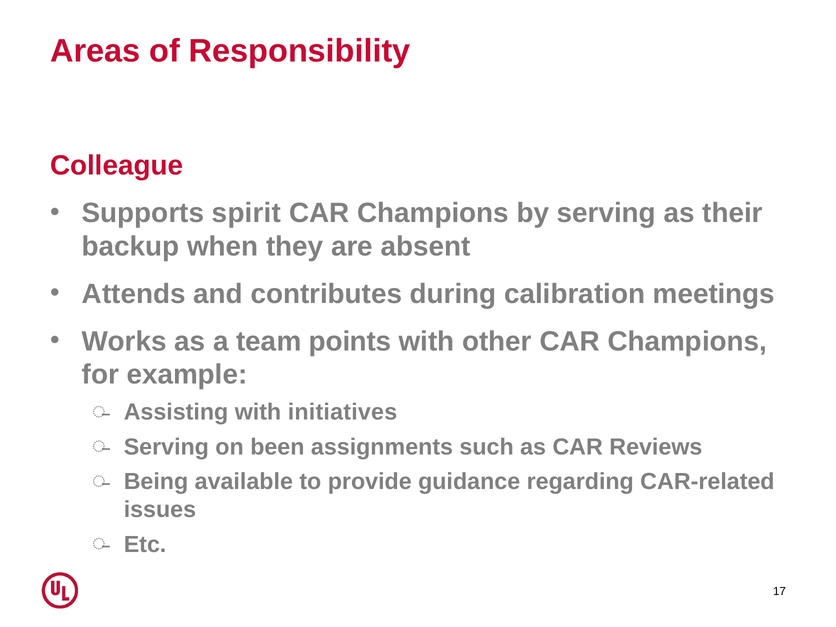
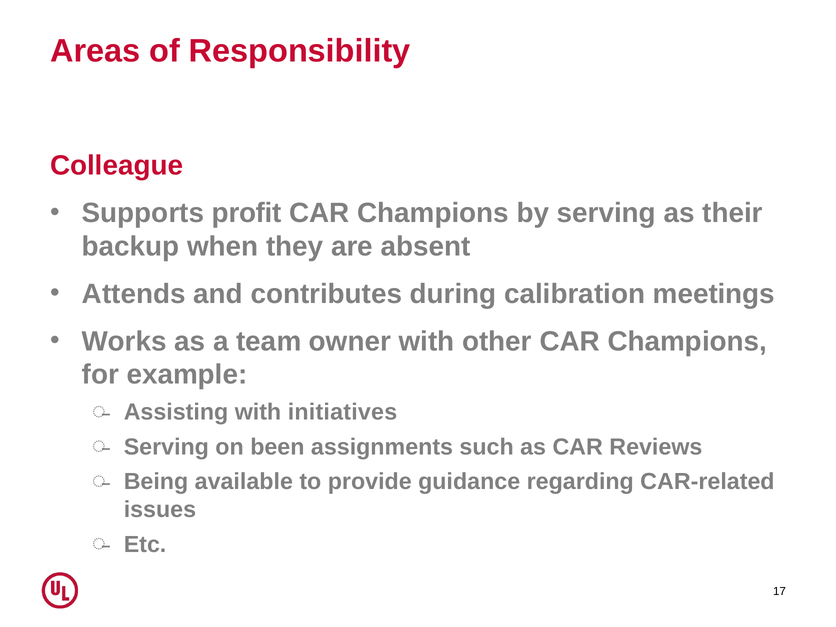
spirit: spirit -> profit
points: points -> owner
